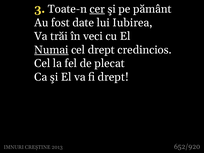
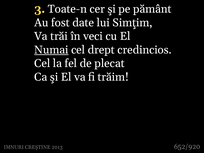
cer underline: present -> none
Iubirea: Iubirea -> Simţim
fi drept: drept -> trăim
